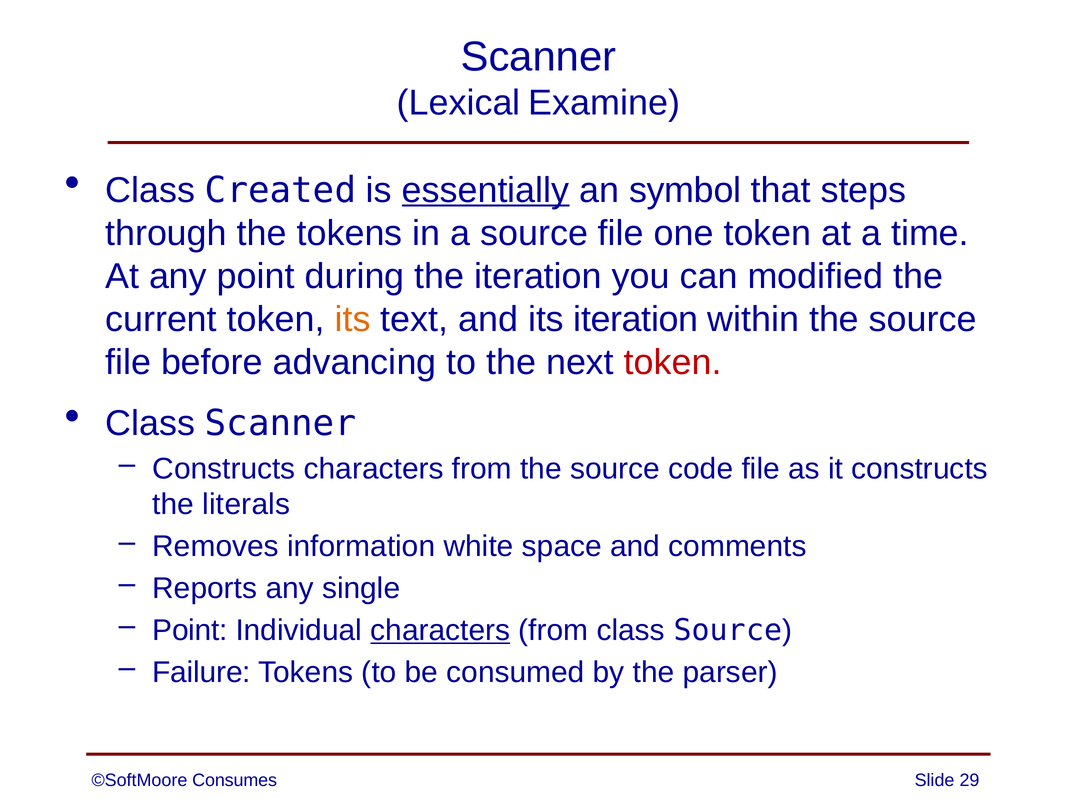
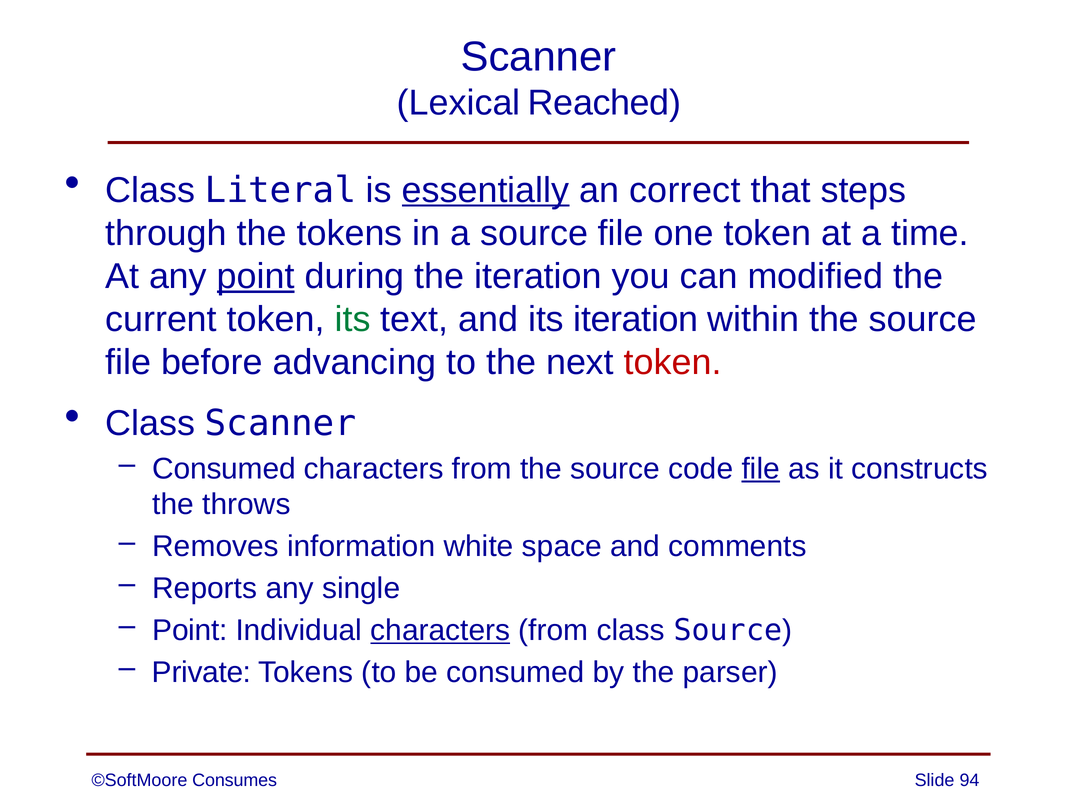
Examine: Examine -> Reached
Created: Created -> Literal
symbol: symbol -> correct
point at (256, 276) underline: none -> present
its at (353, 319) colour: orange -> green
Constructs at (224, 468): Constructs -> Consumed
file at (761, 468) underline: none -> present
literals: literals -> throws
Failure: Failure -> Private
29: 29 -> 94
